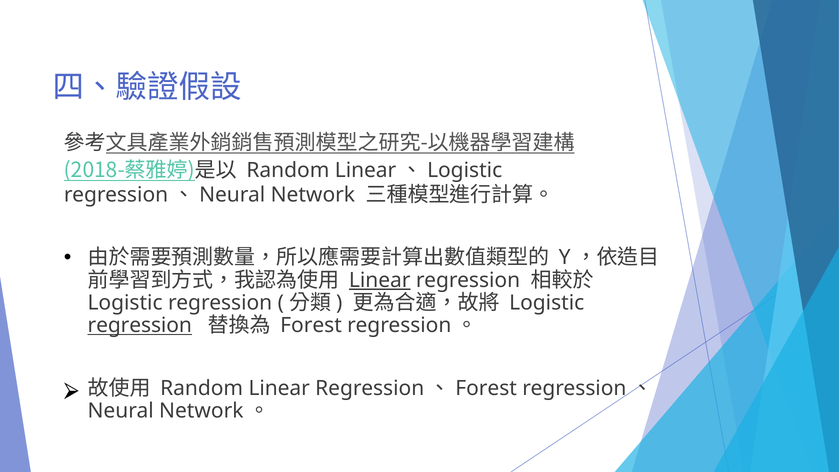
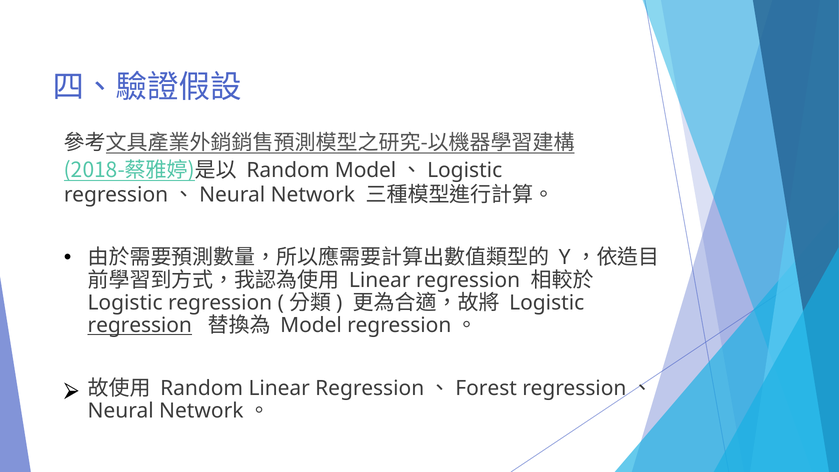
Linear at (366, 170): Linear -> Model
Linear at (380, 280) underline: present -> none
Forest at (311, 325): Forest -> Model
